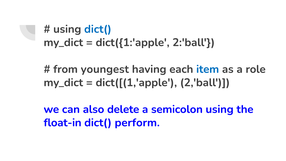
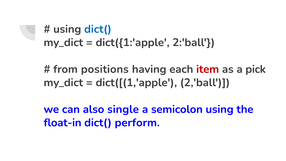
youngest: youngest -> positions
item colour: blue -> red
role: role -> pick
delete: delete -> single
